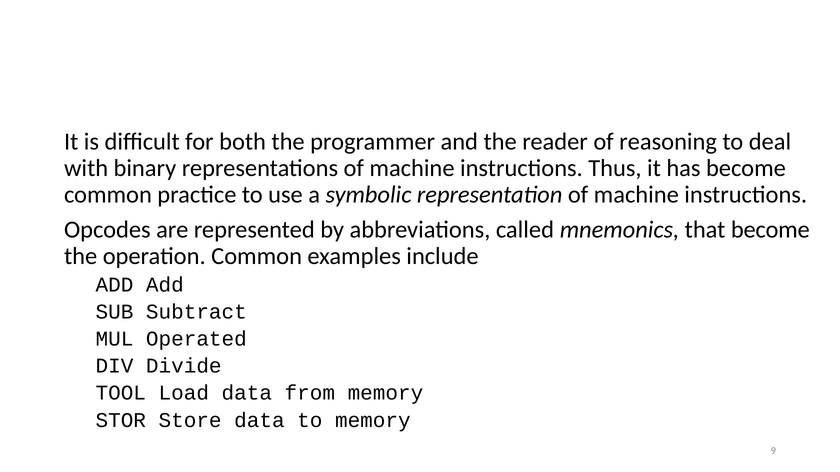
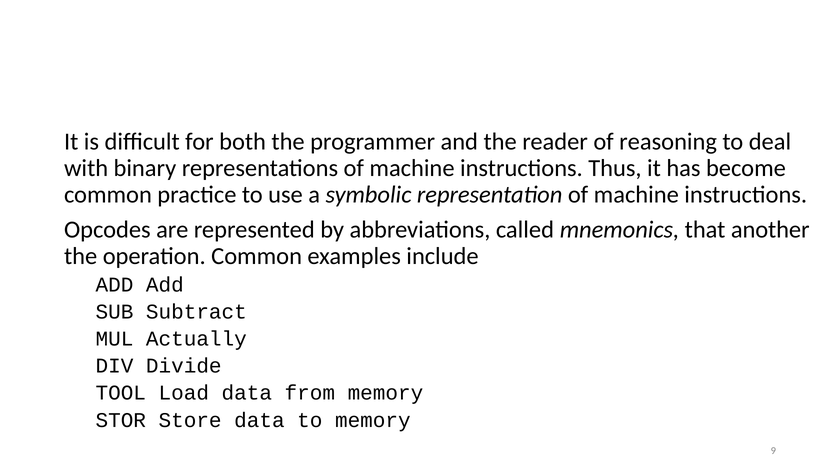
that become: become -> another
Operated: Operated -> Actually
